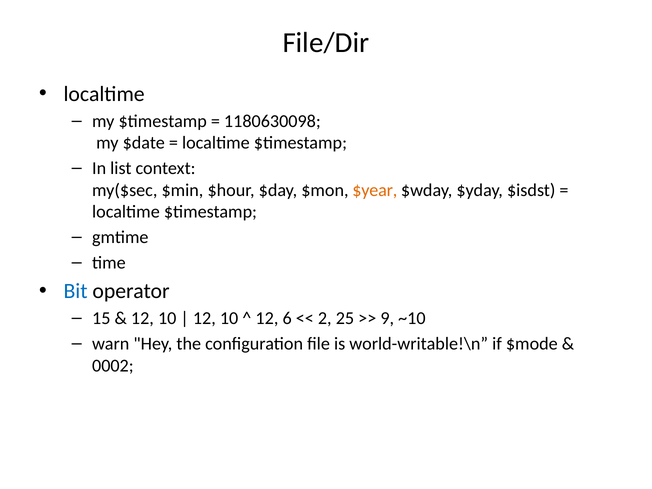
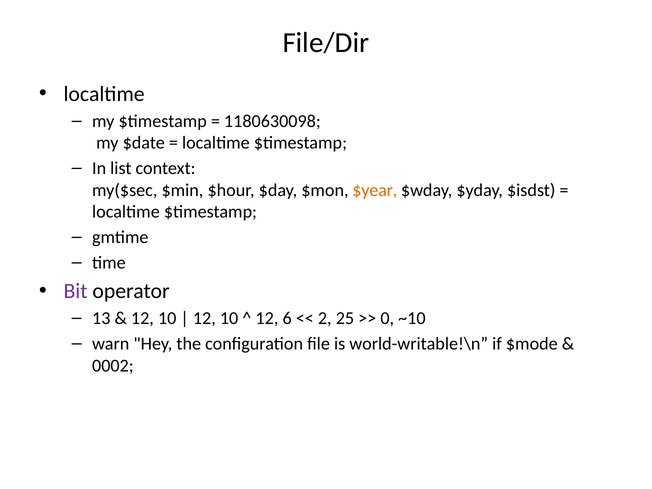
Bit colour: blue -> purple
15: 15 -> 13
9: 9 -> 0
